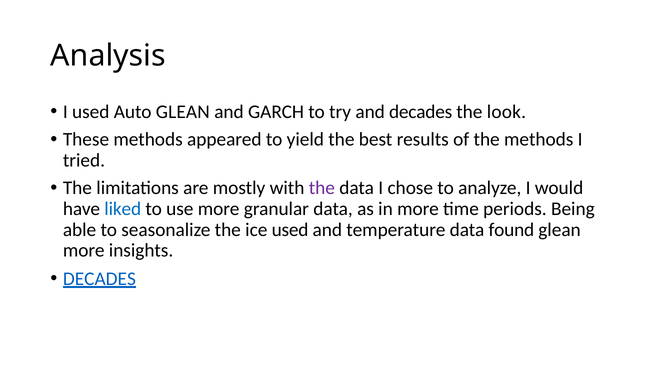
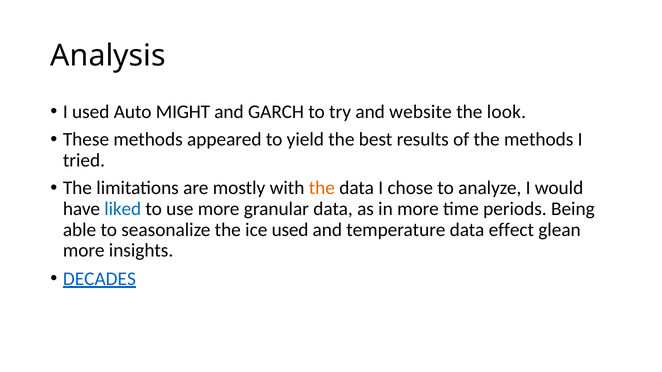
Auto GLEAN: GLEAN -> MIGHT
and decades: decades -> website
the at (322, 188) colour: purple -> orange
found: found -> effect
